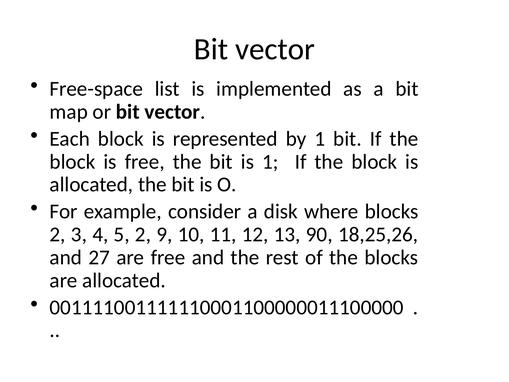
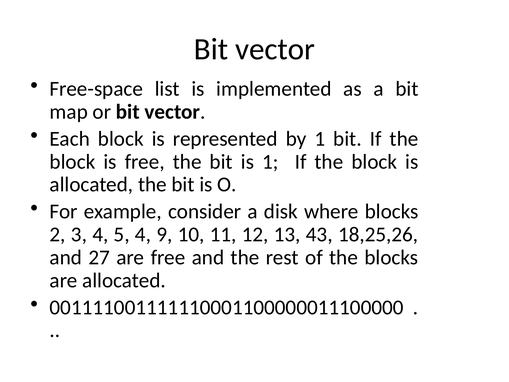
5 2: 2 -> 4
90: 90 -> 43
